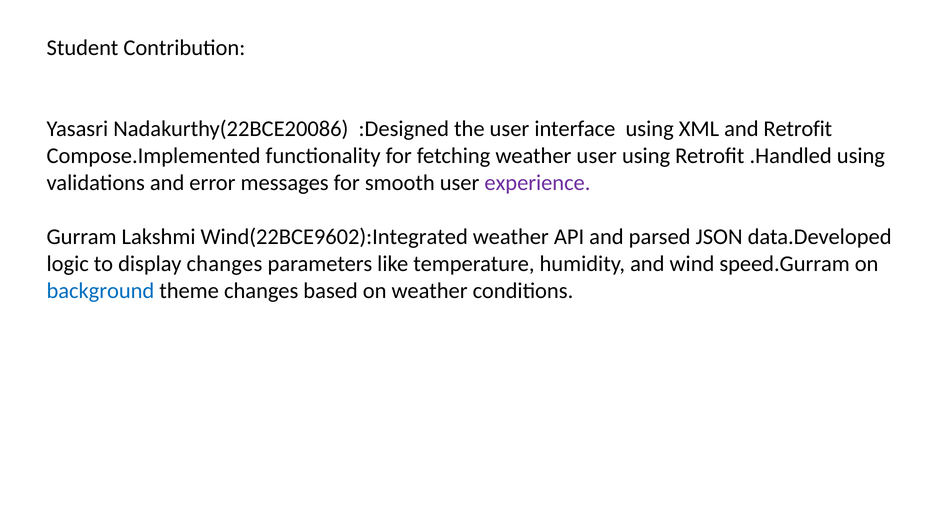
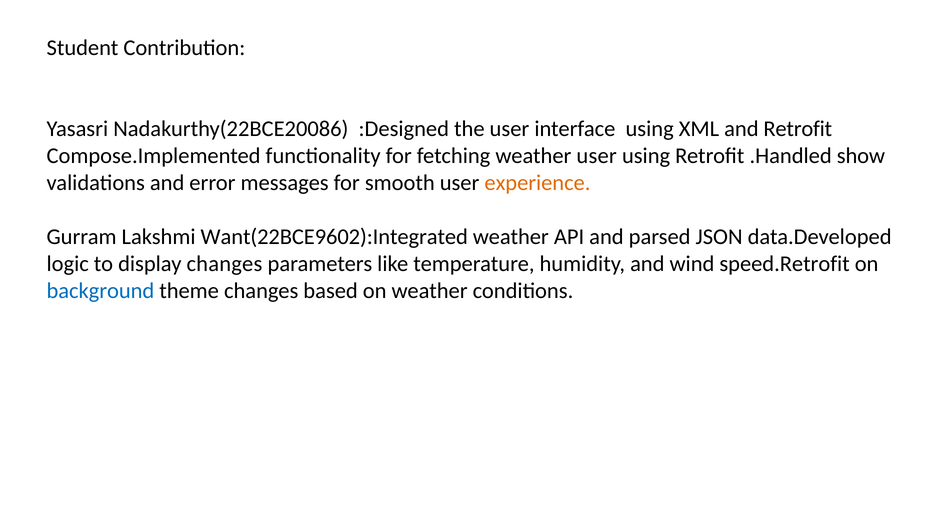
.Handled using: using -> show
experience colour: purple -> orange
Wind(22BCE9602):Integrated: Wind(22BCE9602):Integrated -> Want(22BCE9602):Integrated
speed.Gurram: speed.Gurram -> speed.Retrofit
